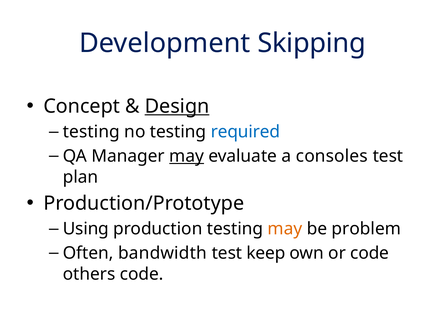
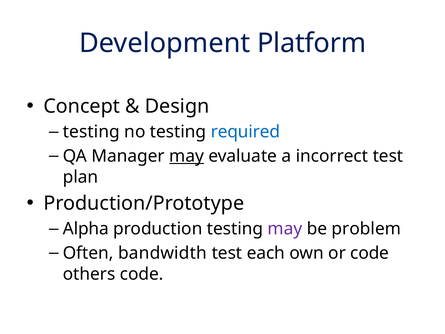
Skipping: Skipping -> Platform
Design underline: present -> none
consoles: consoles -> incorrect
Using: Using -> Alpha
may at (285, 229) colour: orange -> purple
keep: keep -> each
